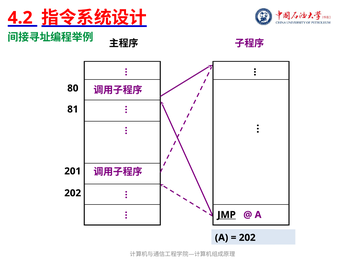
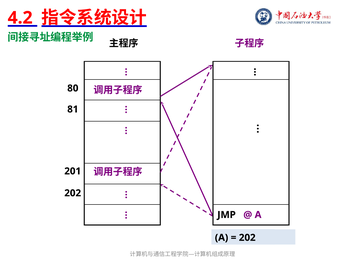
JMP underline: present -> none
